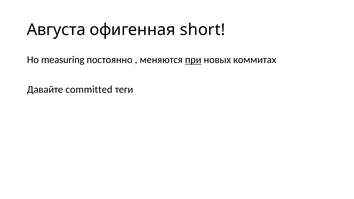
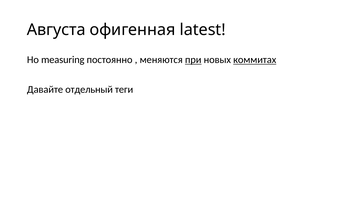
short: short -> latest
коммитах underline: none -> present
committed: committed -> отдельный
